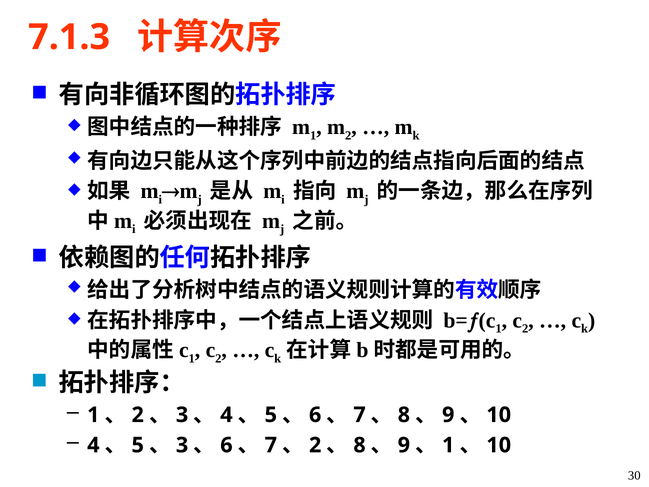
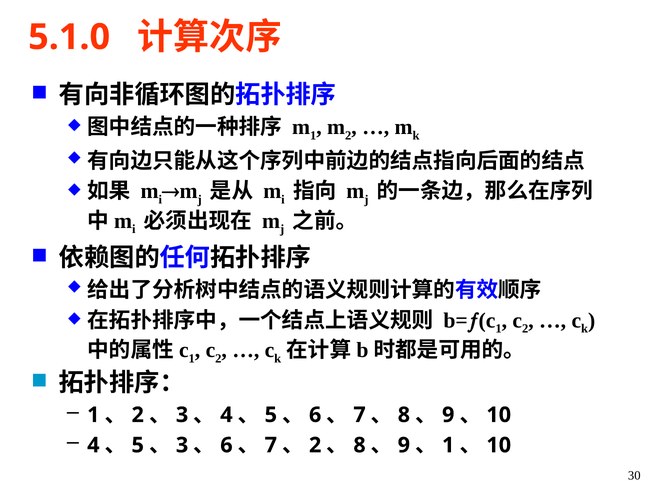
7.1.3: 7.1.3 -> 5.1.0
